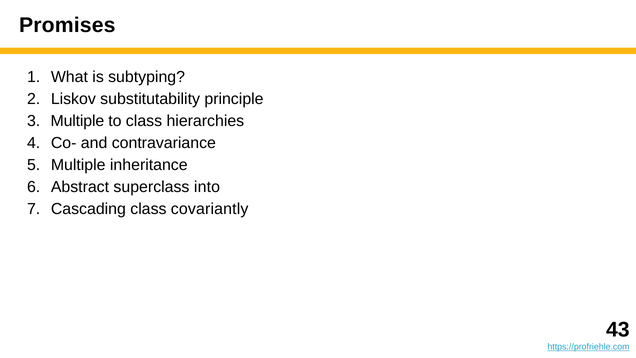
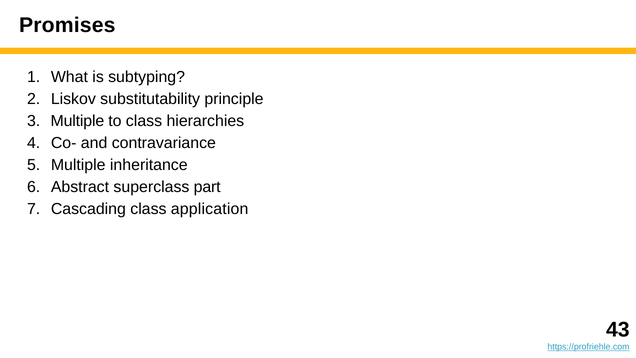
into: into -> part
covariantly: covariantly -> application
